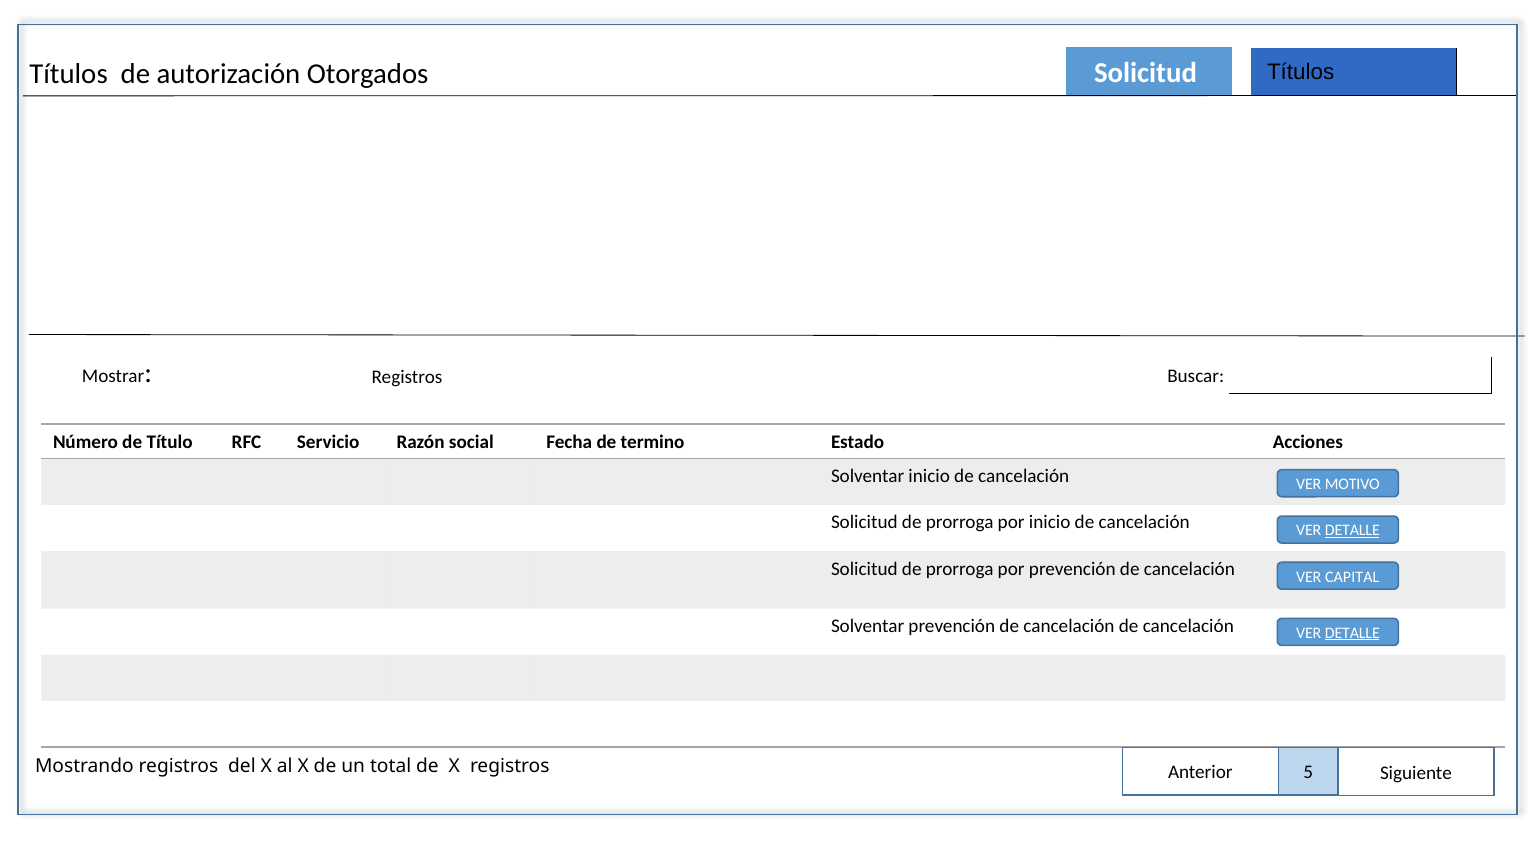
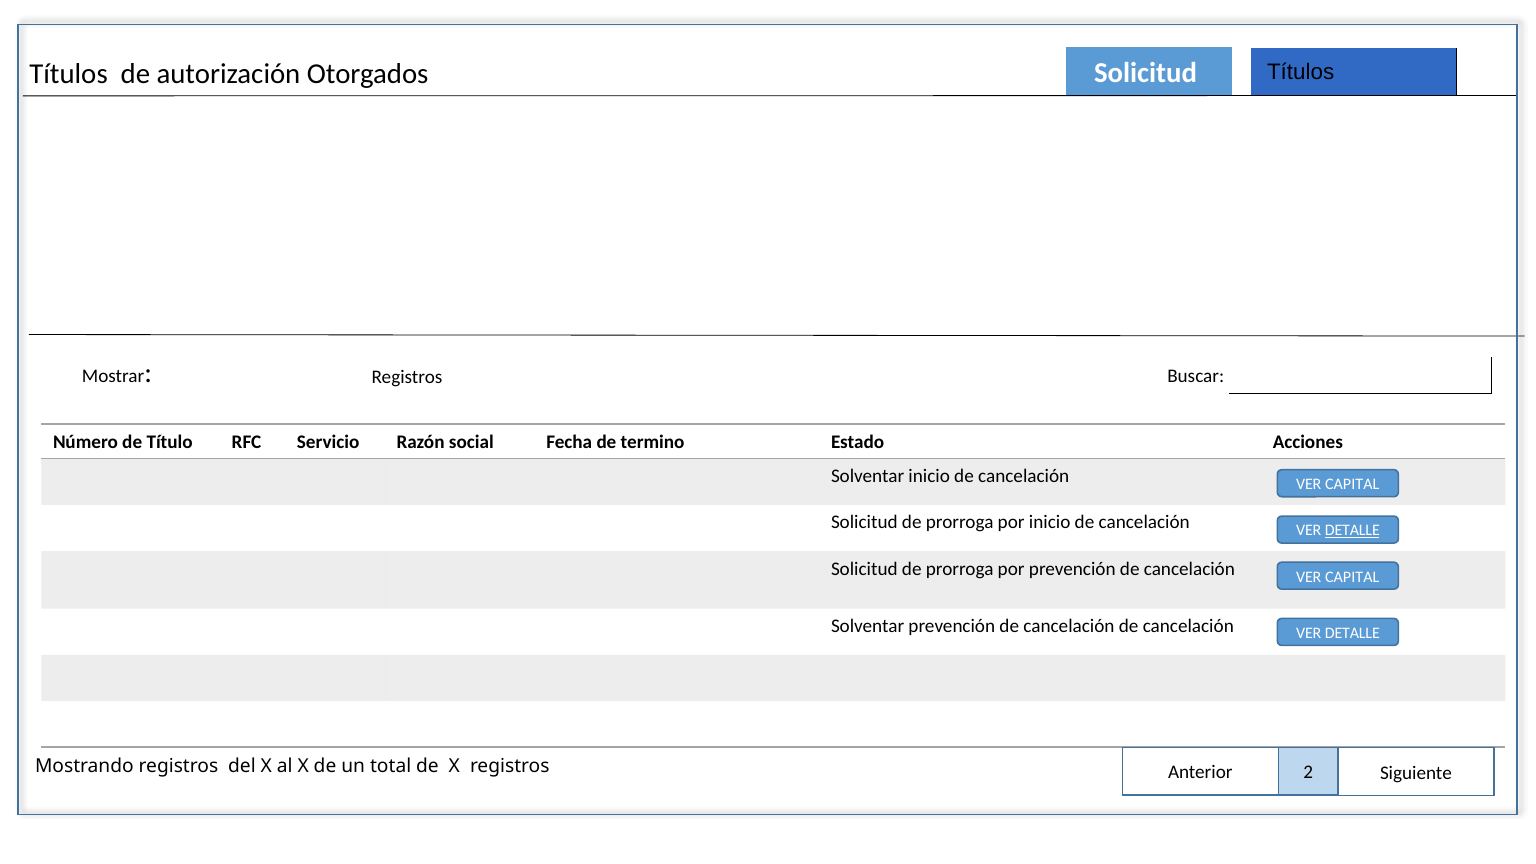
MOTIVO at (1352, 484): MOTIVO -> CAPITAL
DETALLE at (1352, 633) underline: present -> none
5: 5 -> 2
